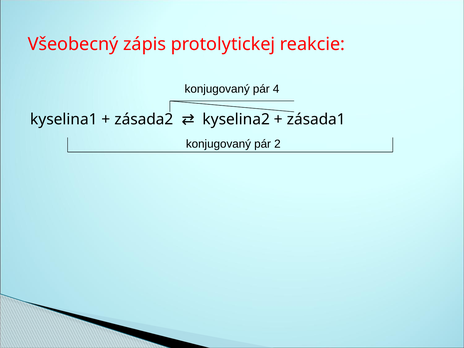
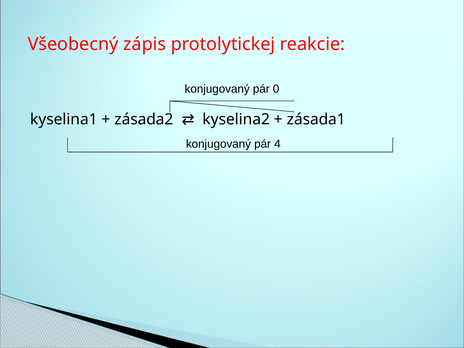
4: 4 -> 0
2: 2 -> 4
